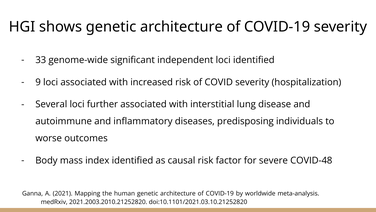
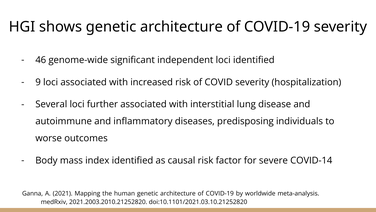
33: 33 -> 46
COVID-48: COVID-48 -> COVID-14
